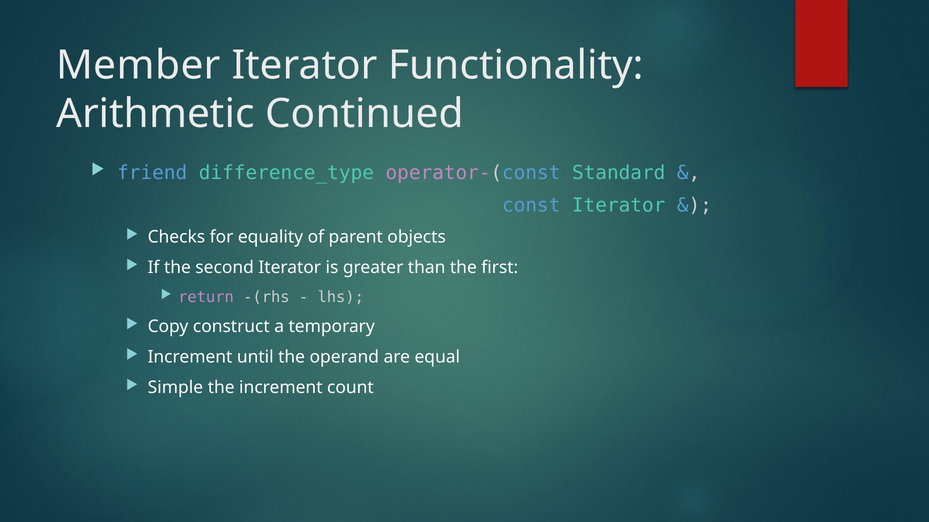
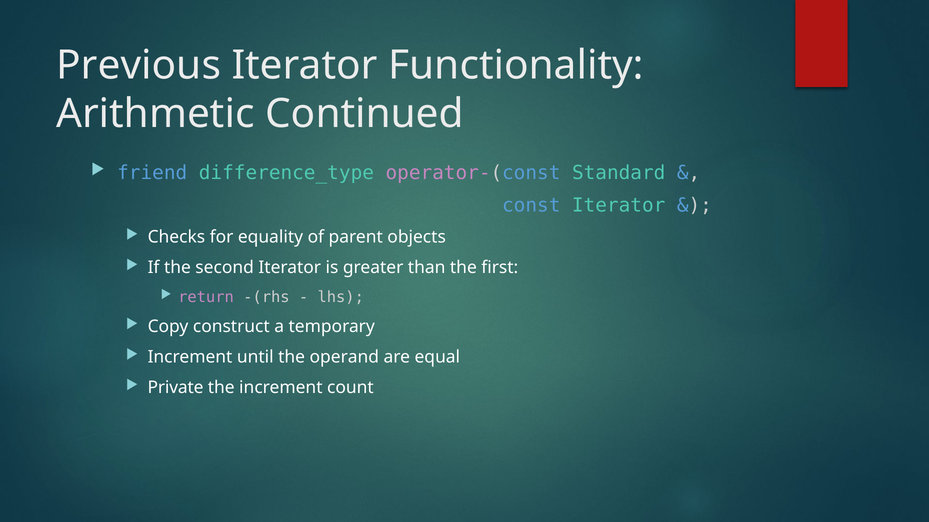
Member: Member -> Previous
Simple: Simple -> Private
